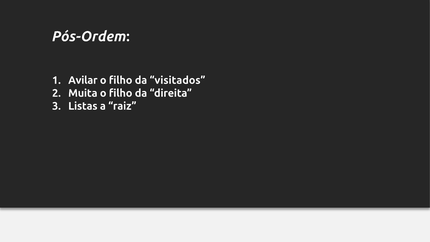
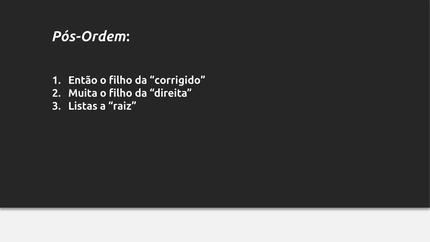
Avilar: Avilar -> Então
visitados: visitados -> corrigido
